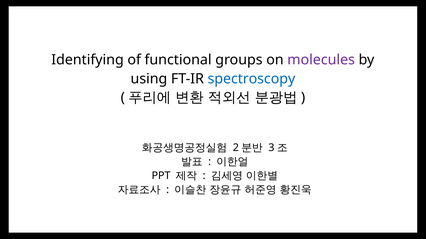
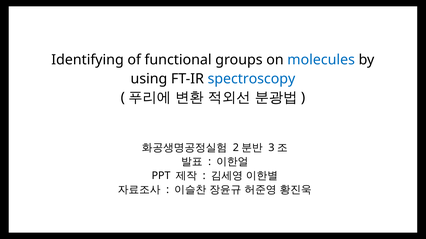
molecules colour: purple -> blue
